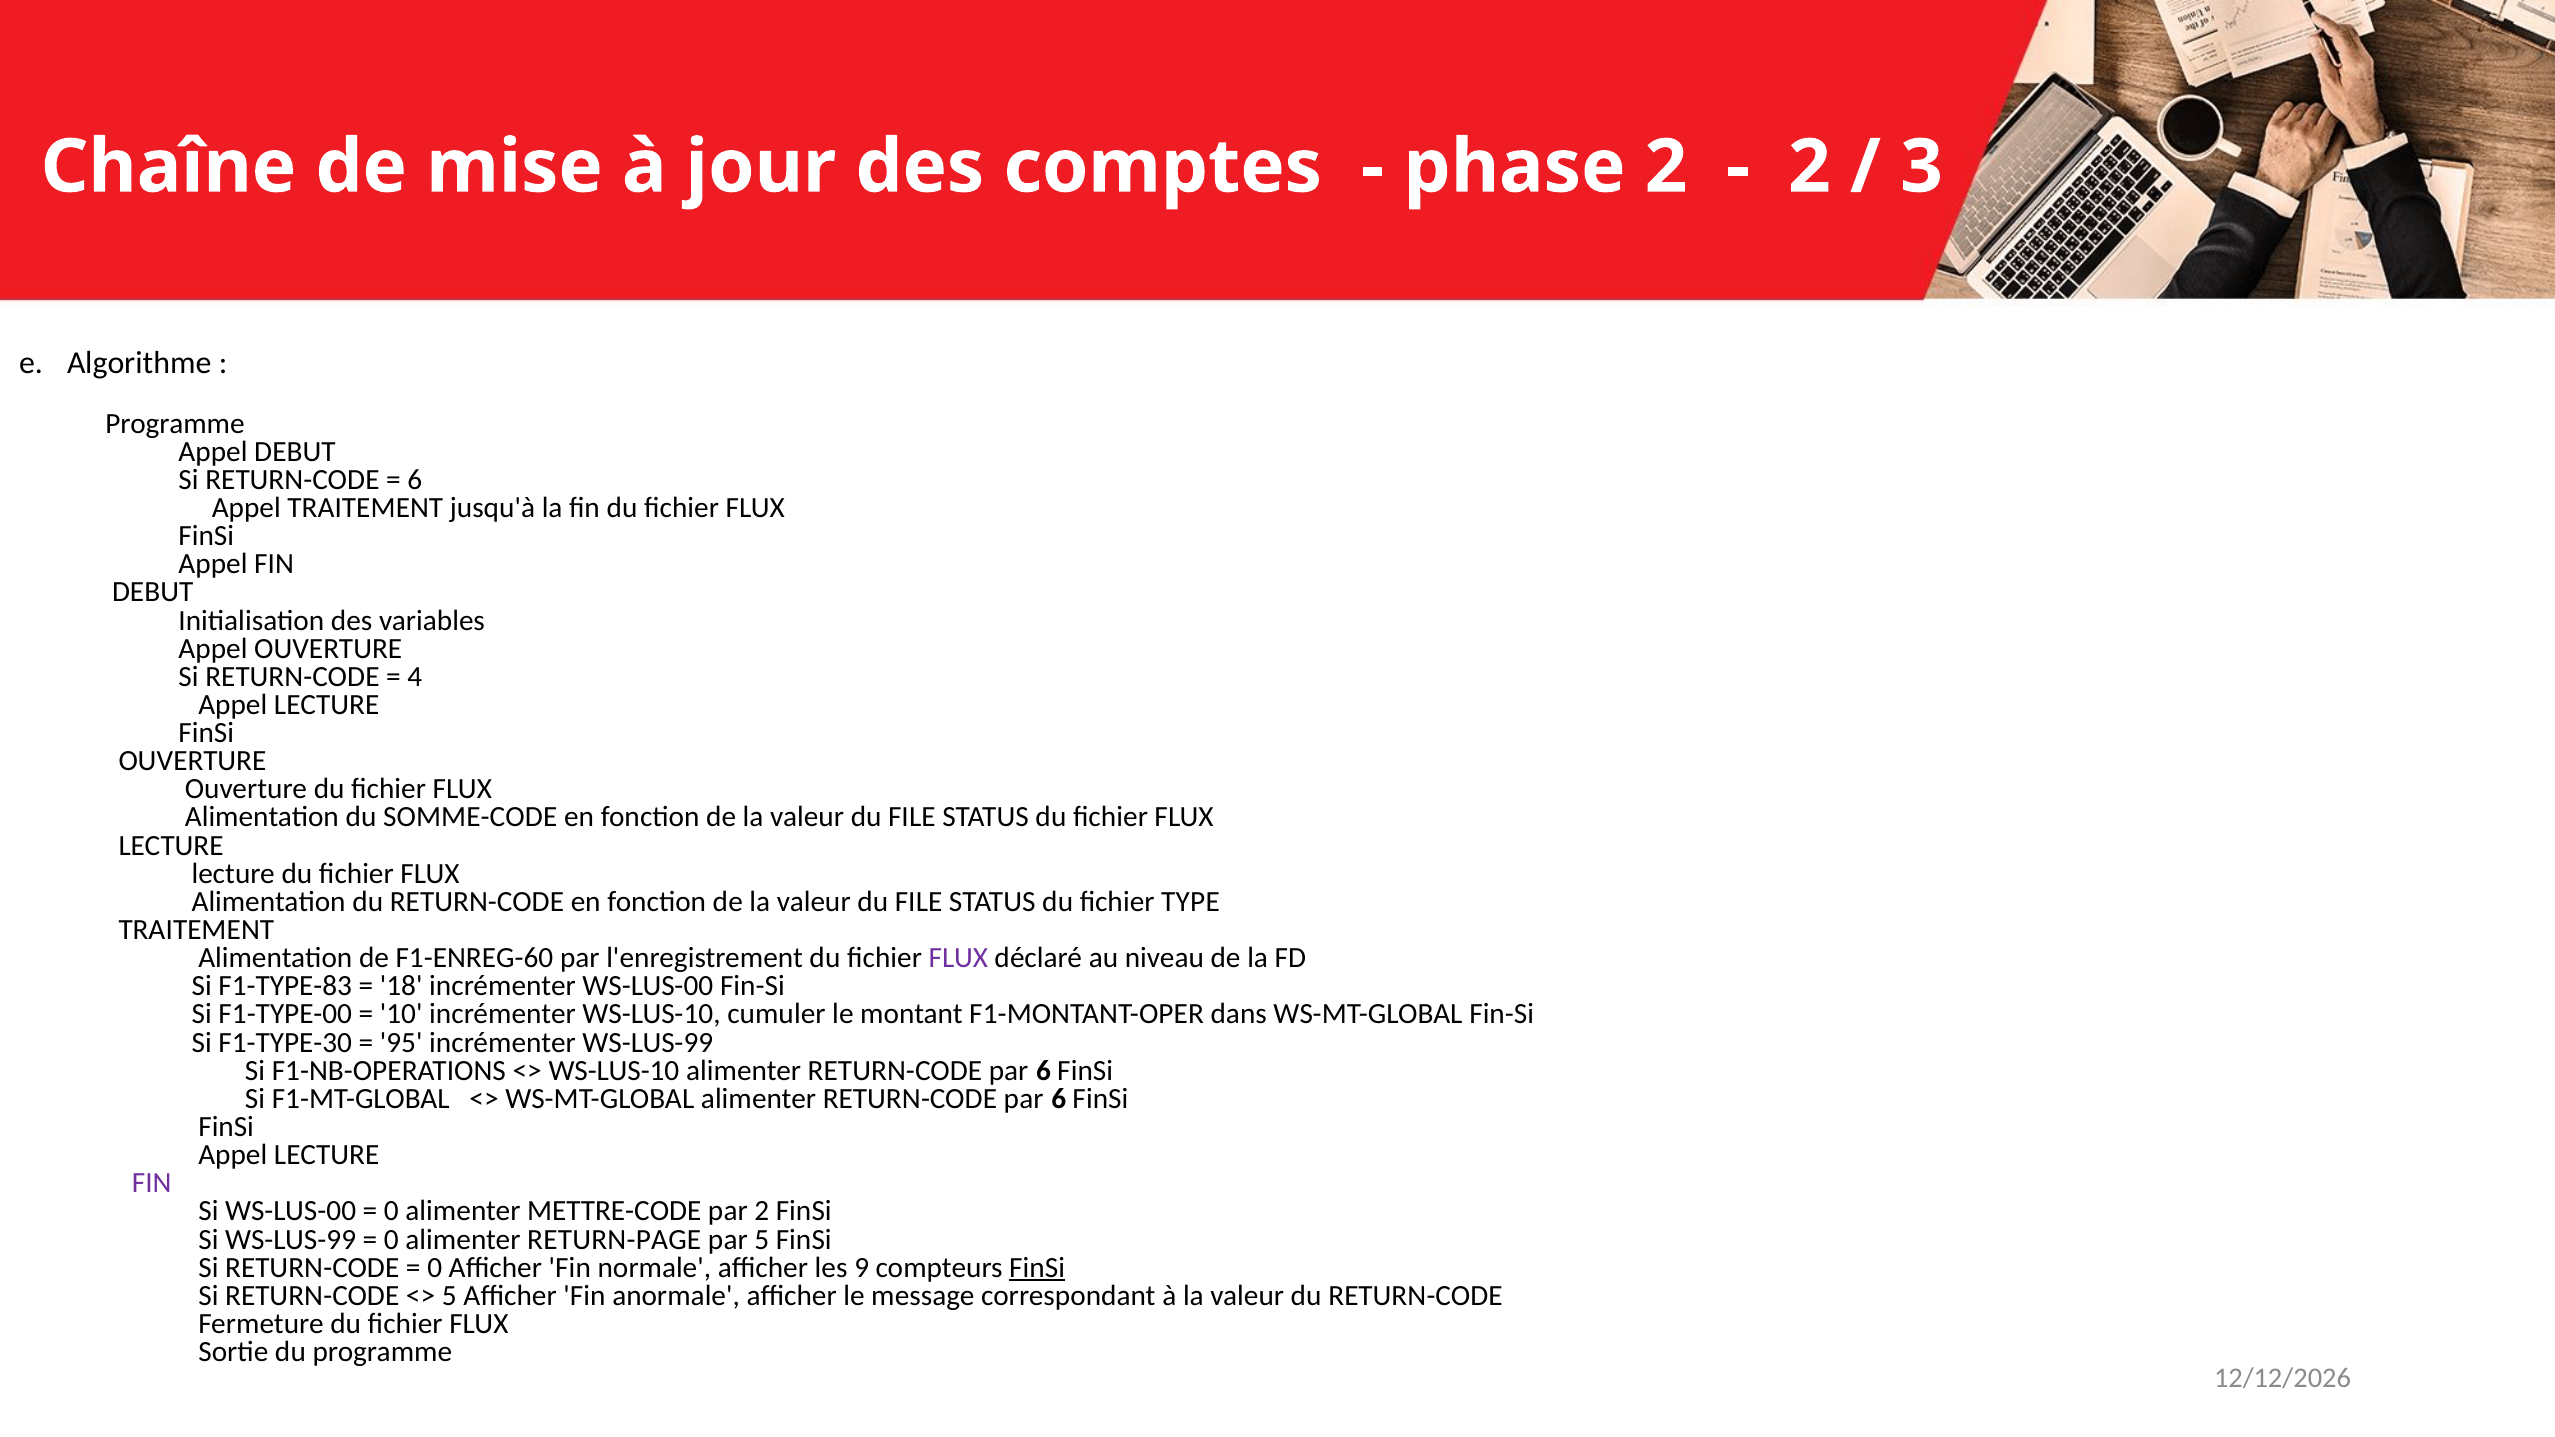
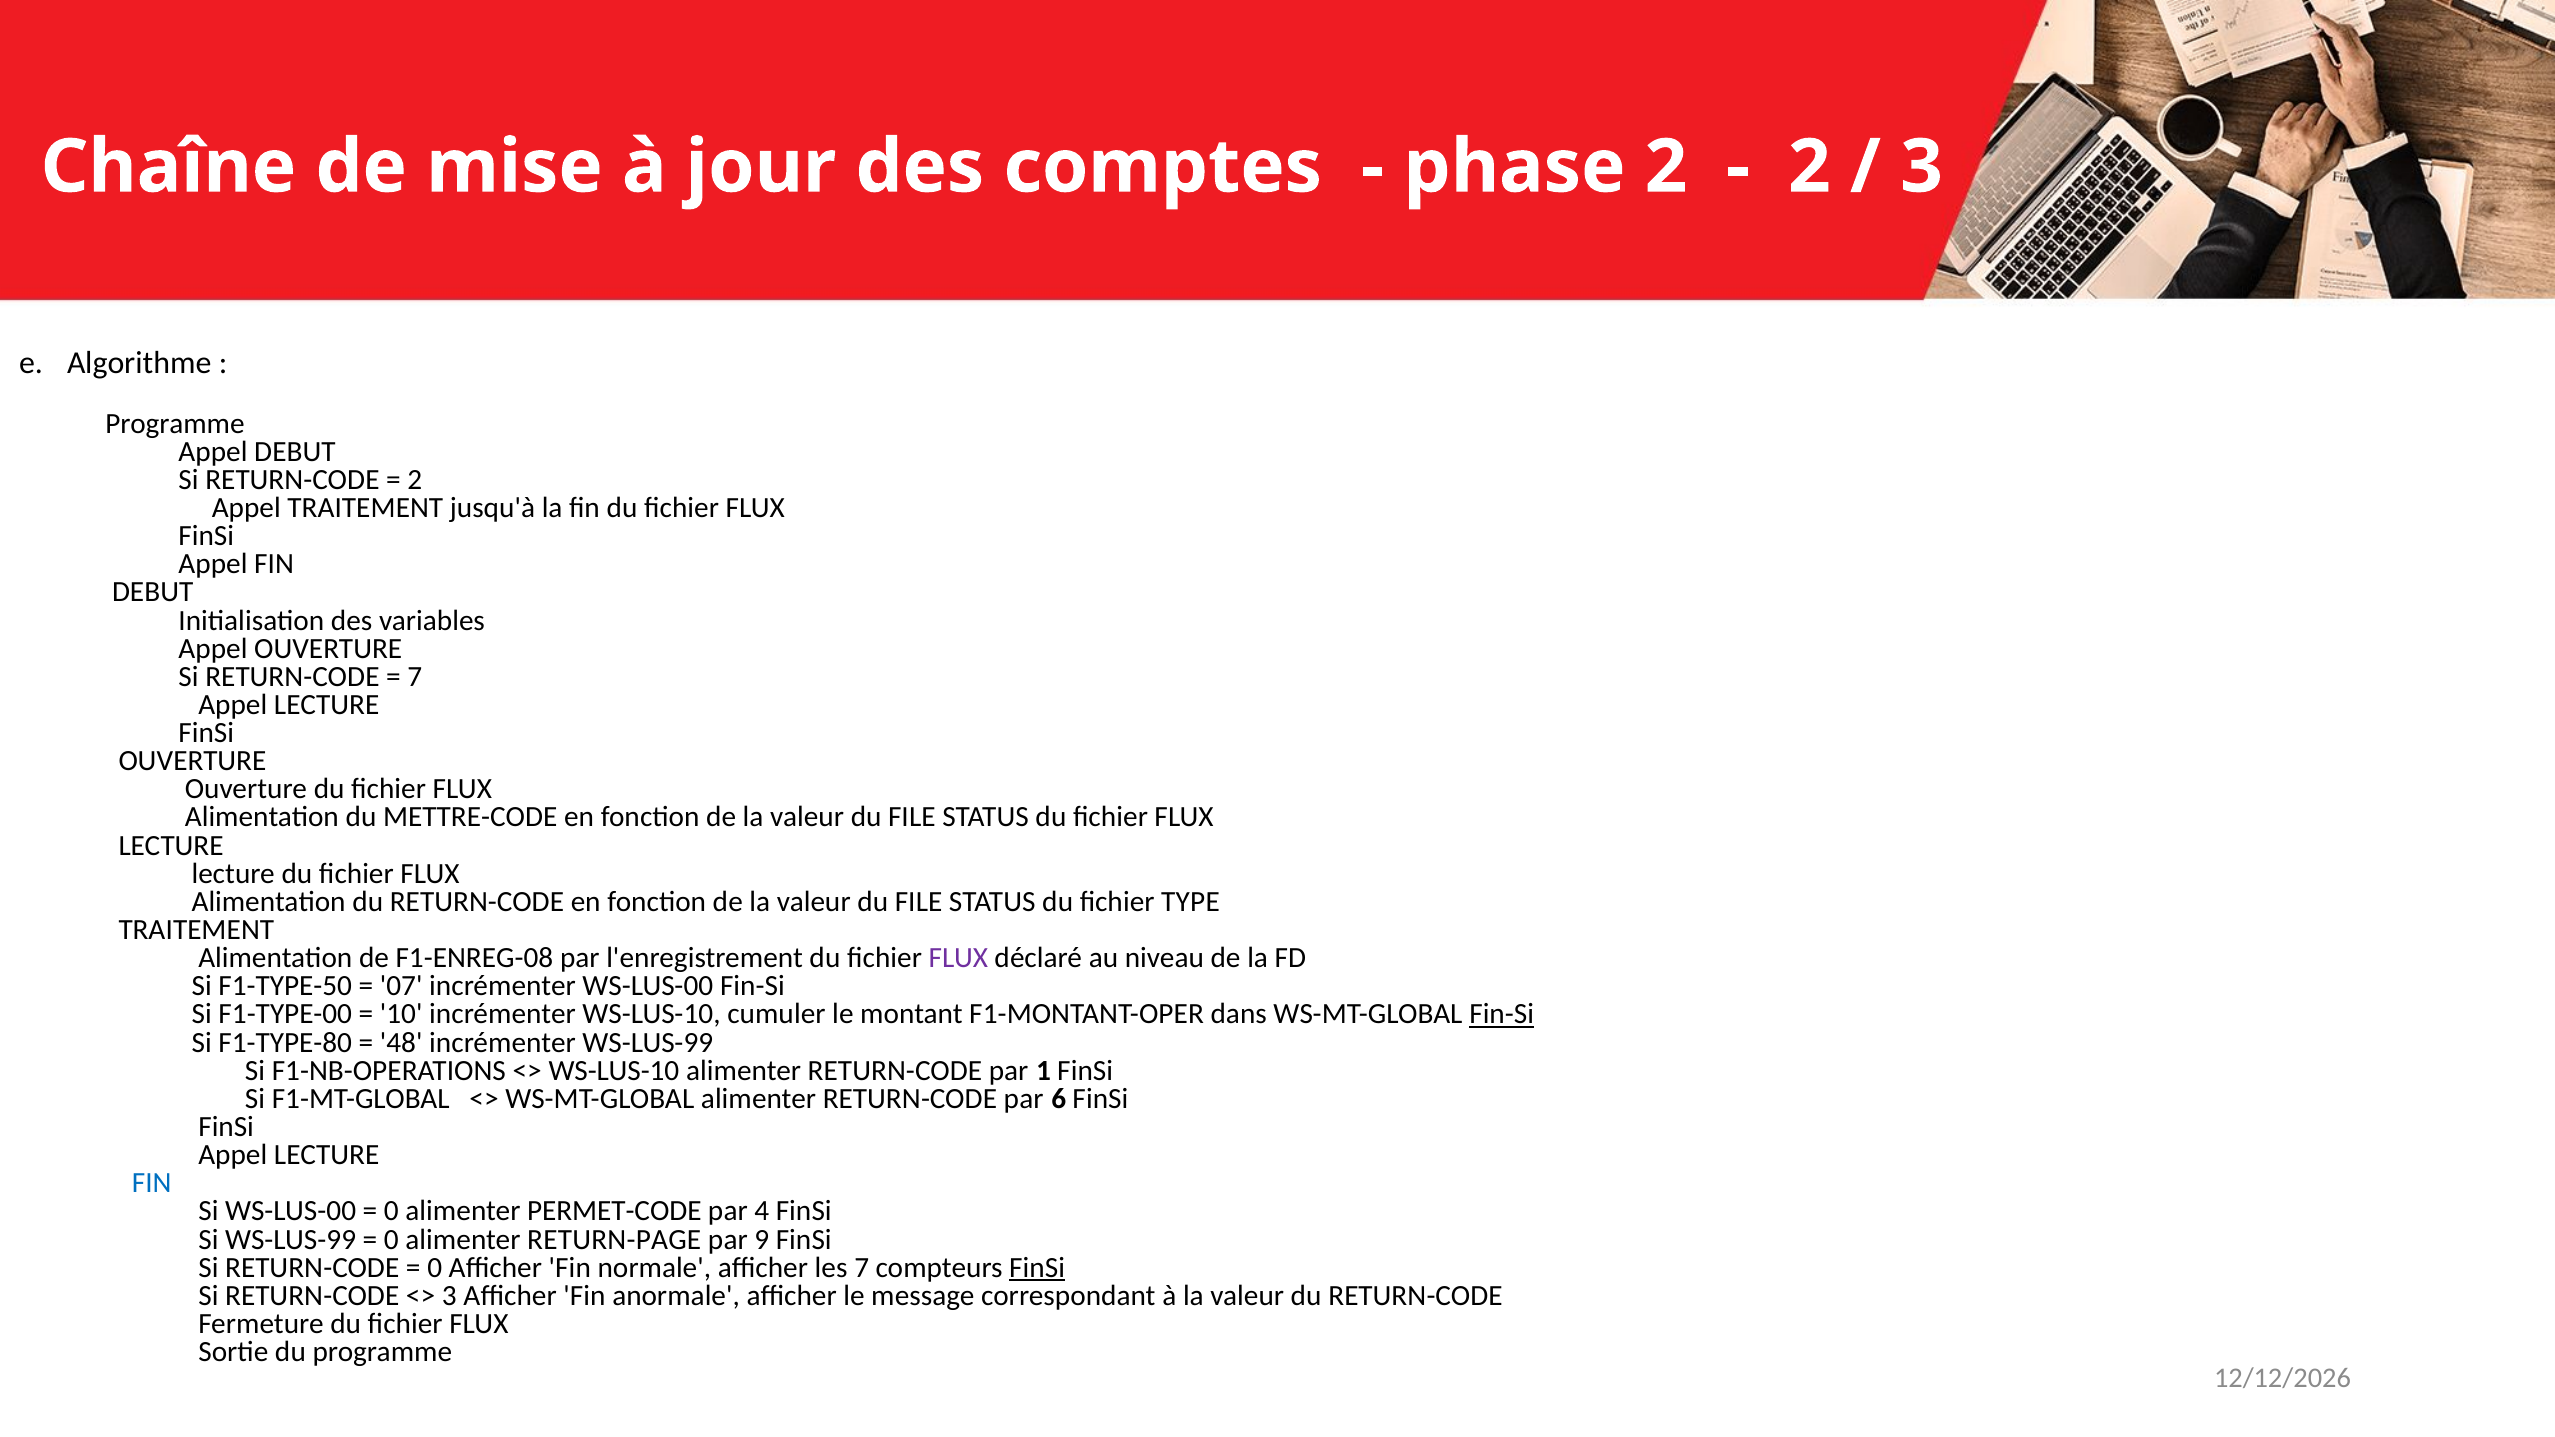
6 at (415, 480): 6 -> 2
4 at (415, 677): 4 -> 7
SOMME-CODE: SOMME-CODE -> METTRE-CODE
F1-ENREG-60: F1-ENREG-60 -> F1-ENREG-08
F1-TYPE-83: F1-TYPE-83 -> F1-TYPE-50
18: 18 -> 07
Fin-Si at (1502, 1014) underline: none -> present
F1-TYPE-30: F1-TYPE-30 -> F1-TYPE-80
95: 95 -> 48
6 at (1043, 1071): 6 -> 1
FIN at (152, 1183) colour: purple -> blue
METTRE-CODE: METTRE-CODE -> PERMET-CODE
par 2: 2 -> 4
par 5: 5 -> 9
les 9: 9 -> 7
5 at (449, 1296): 5 -> 3
